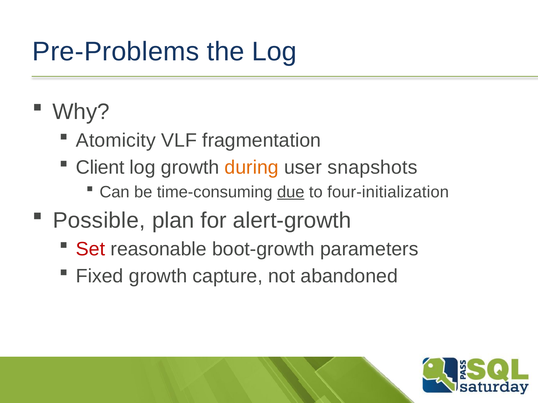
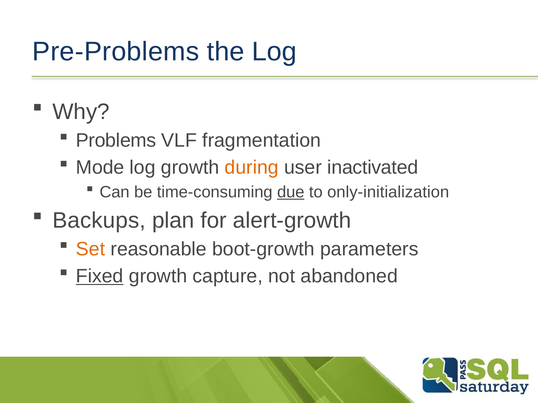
Atomicity: Atomicity -> Problems
Client: Client -> Mode
snapshots: snapshots -> inactivated
four-initialization: four-initialization -> only-initialization
Possible: Possible -> Backups
Set colour: red -> orange
Fixed underline: none -> present
